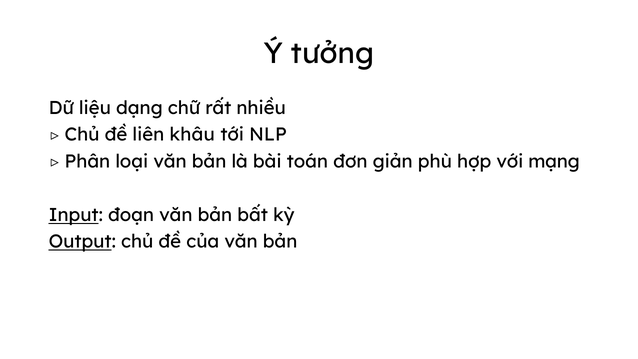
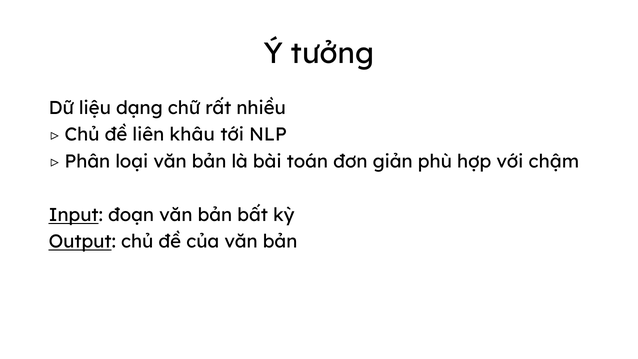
mạng: mạng -> chậm
